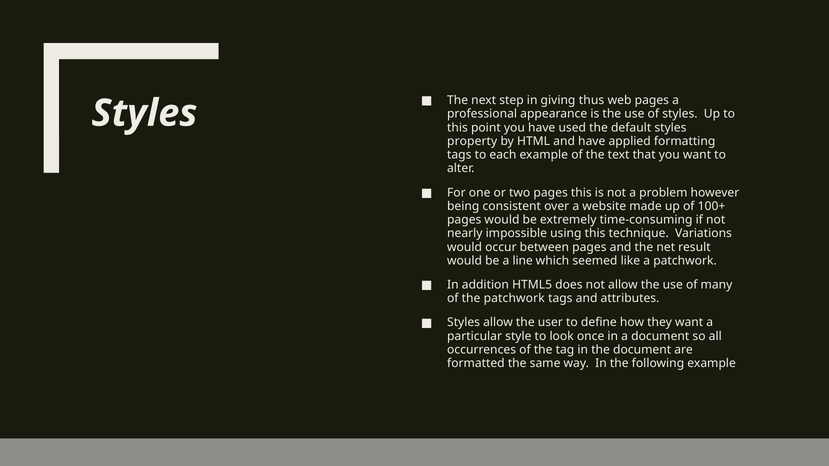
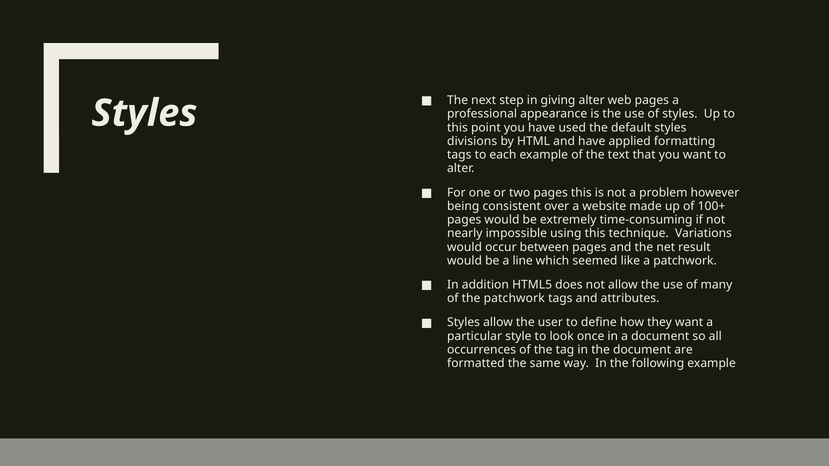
giving thus: thus -> alter
property: property -> divisions
